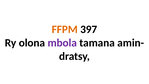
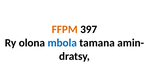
mbola colour: purple -> blue
